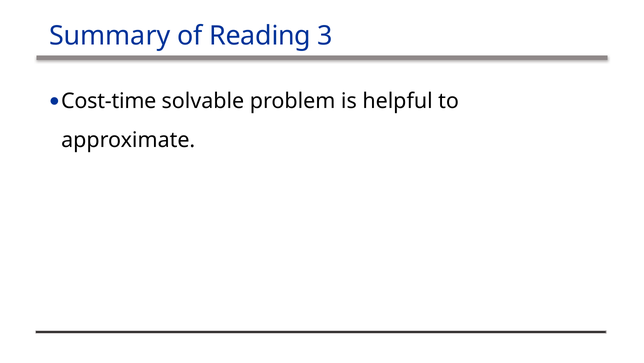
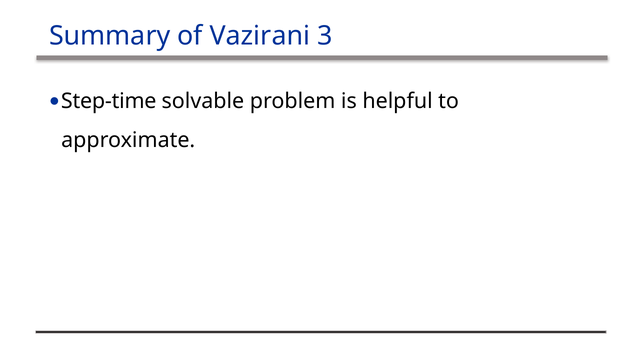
Reading: Reading -> Vazirani
Cost-time: Cost-time -> Step-time
